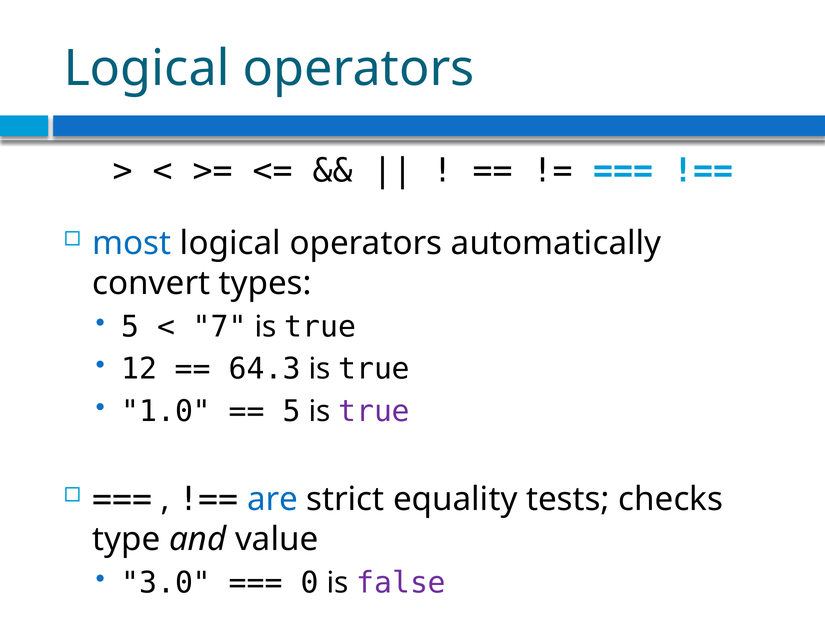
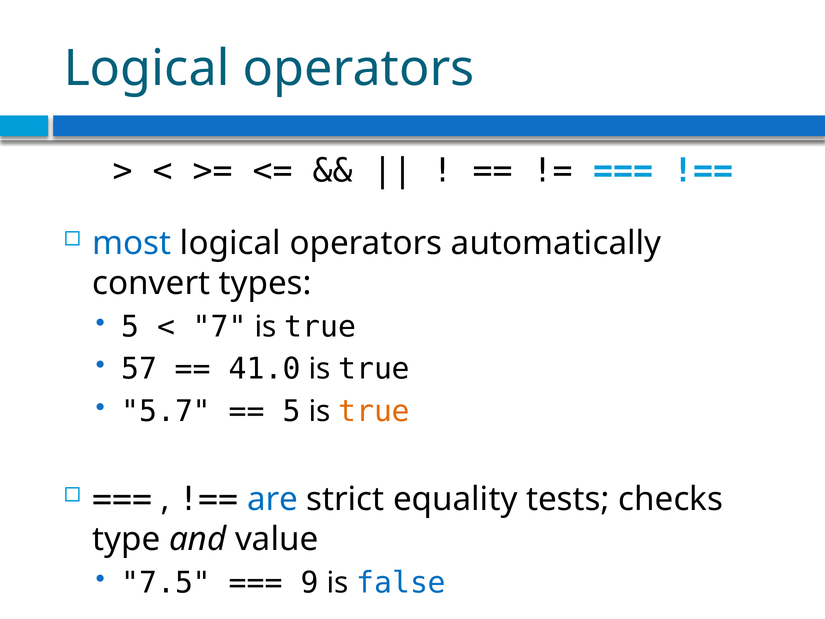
12: 12 -> 57
64.3: 64.3 -> 41.0
1.0: 1.0 -> 5.7
true at (374, 411) colour: purple -> orange
3.0: 3.0 -> 7.5
0: 0 -> 9
false colour: purple -> blue
